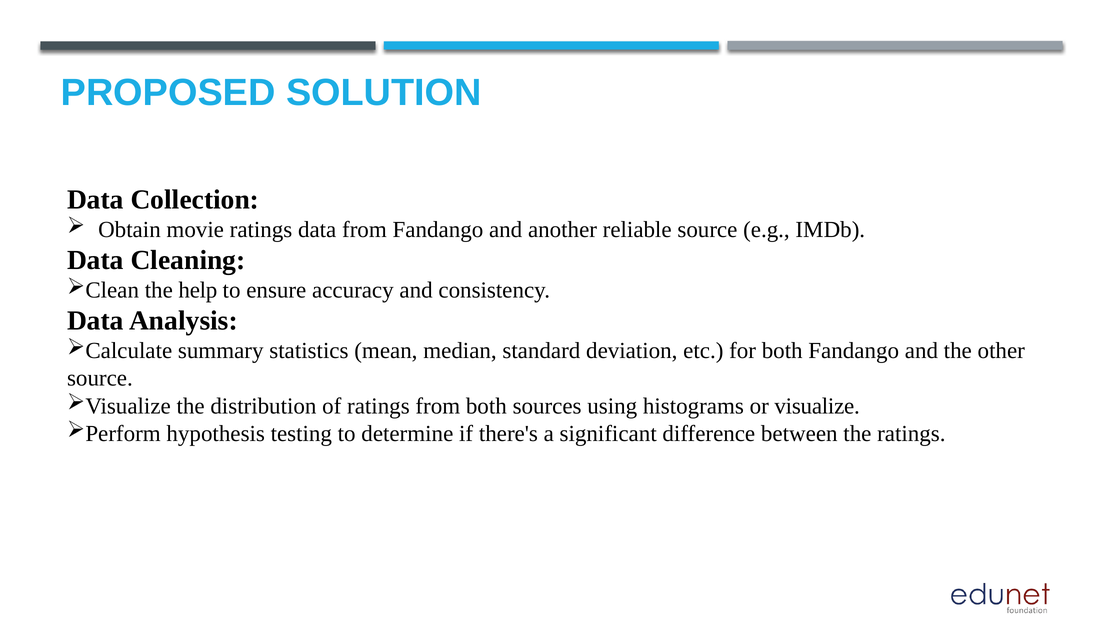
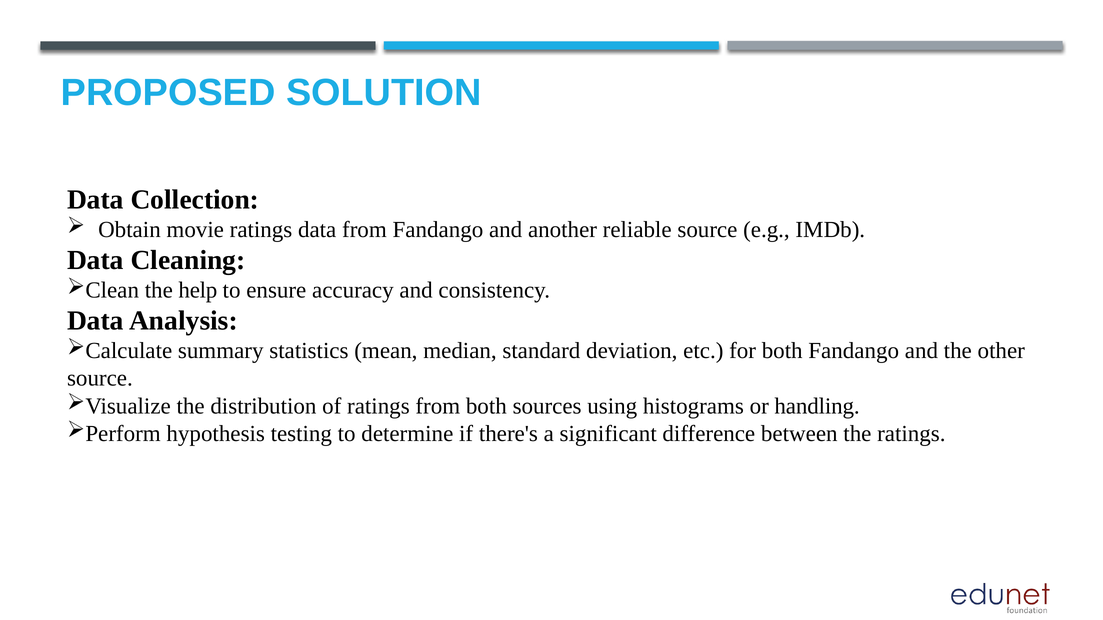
visualize: visualize -> handling
